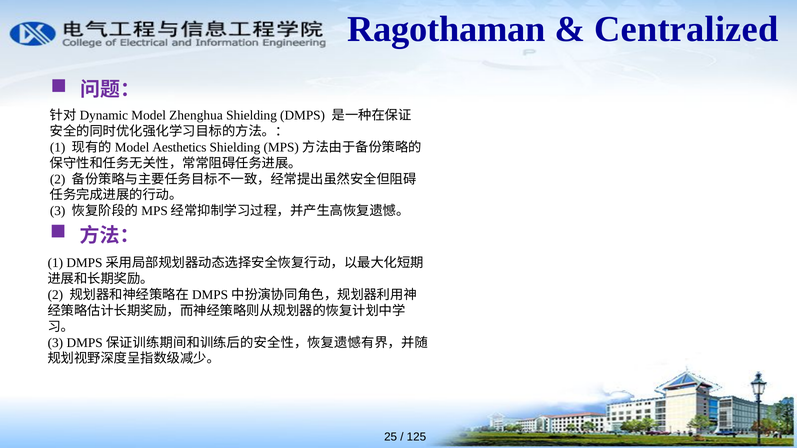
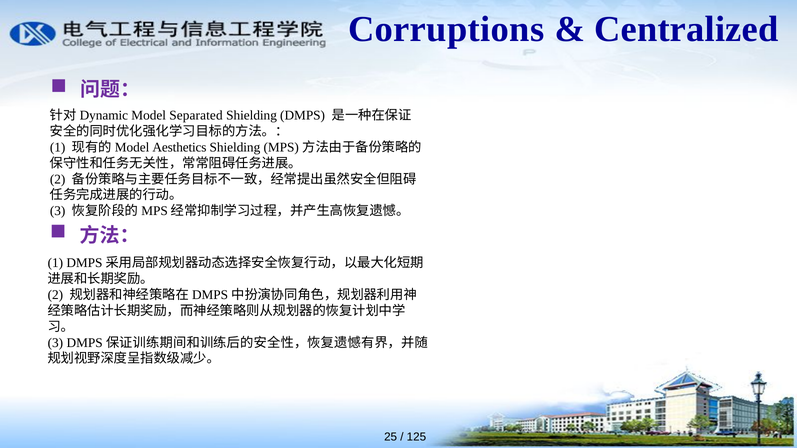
Ragothaman: Ragothaman -> Corruptions
Zhenghua: Zhenghua -> Separated
